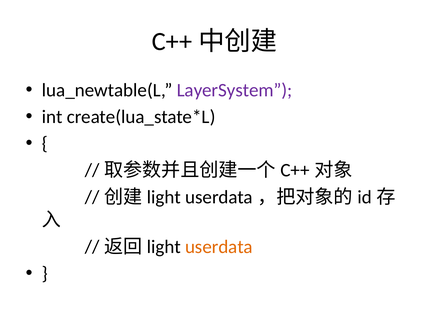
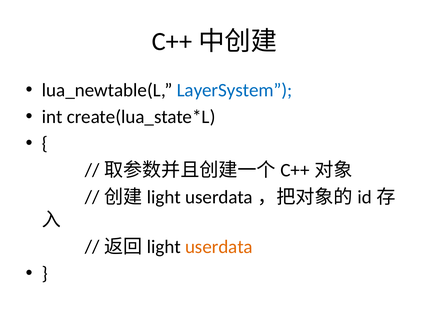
LayerSystem colour: purple -> blue
